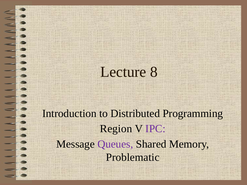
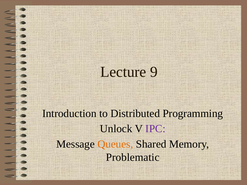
8: 8 -> 9
Region: Region -> Unlock
Queues colour: purple -> orange
